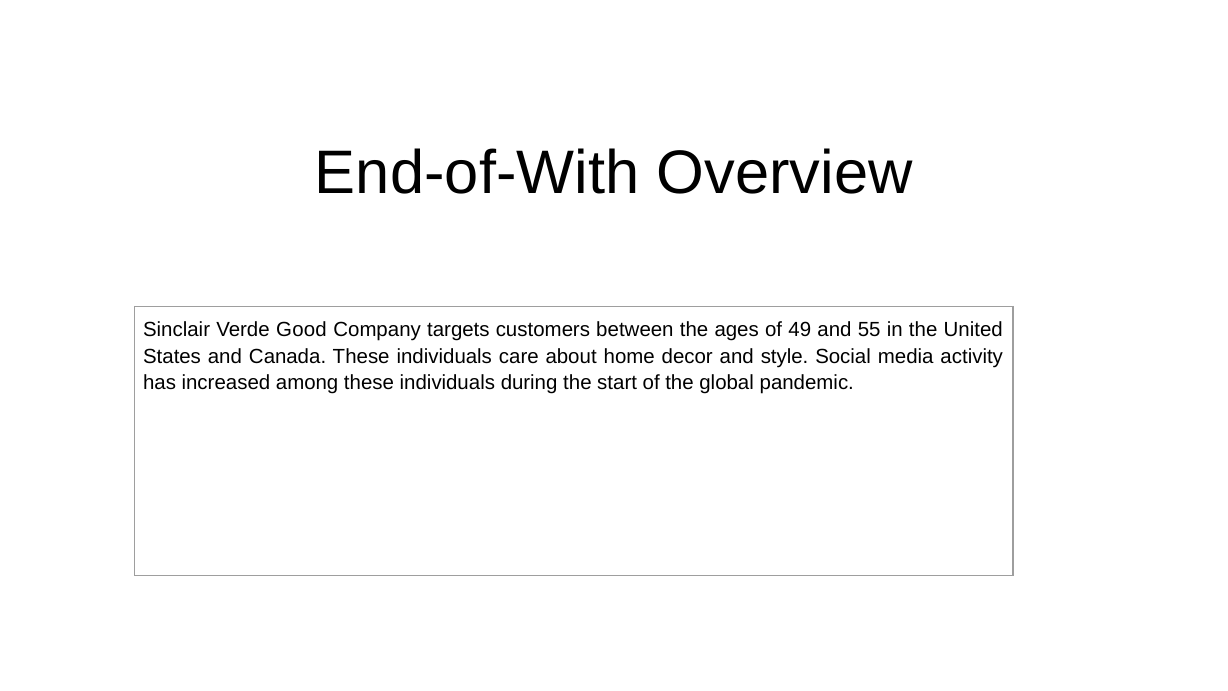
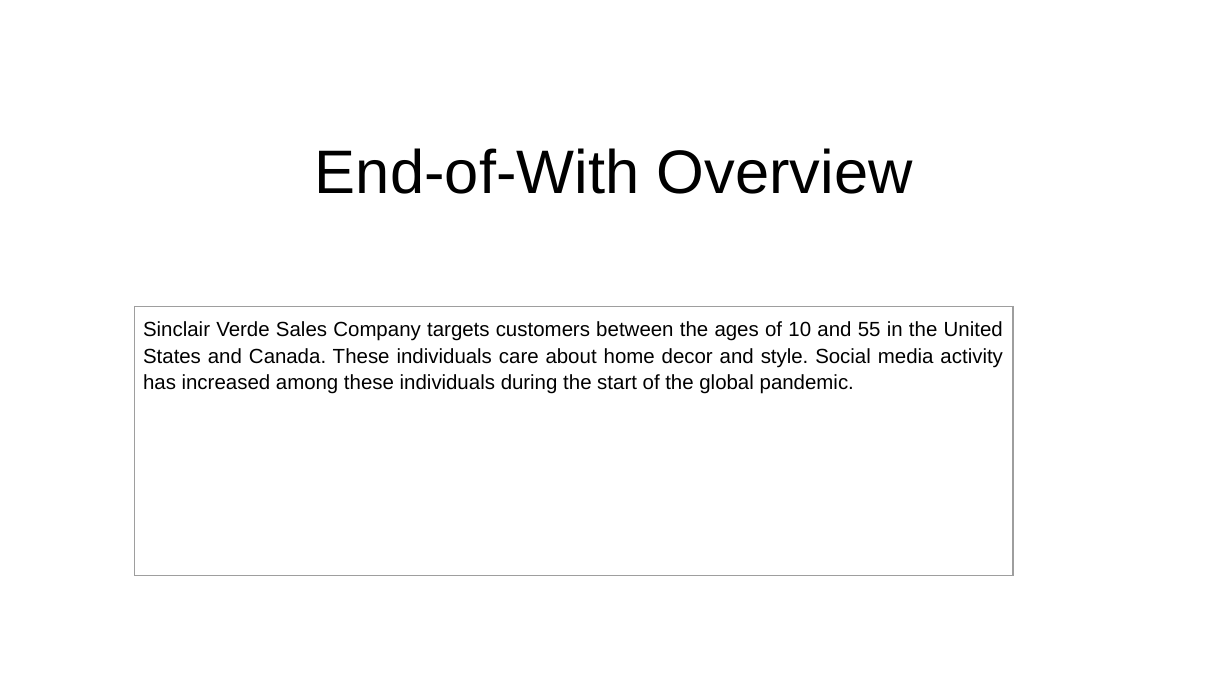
Good: Good -> Sales
49: 49 -> 10
